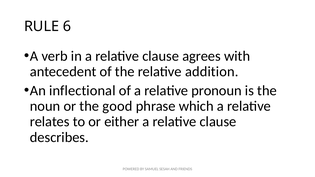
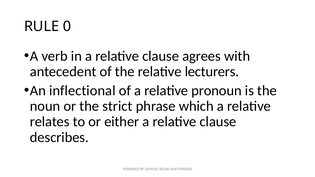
6: 6 -> 0
addition: addition -> lecturers
good: good -> strict
